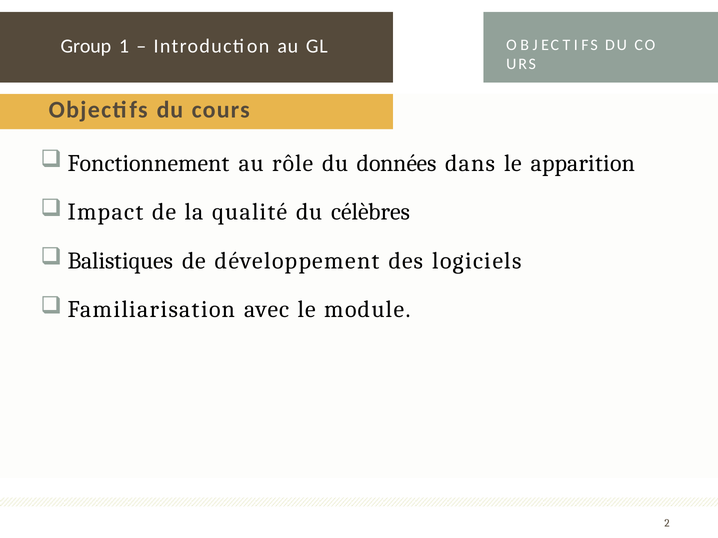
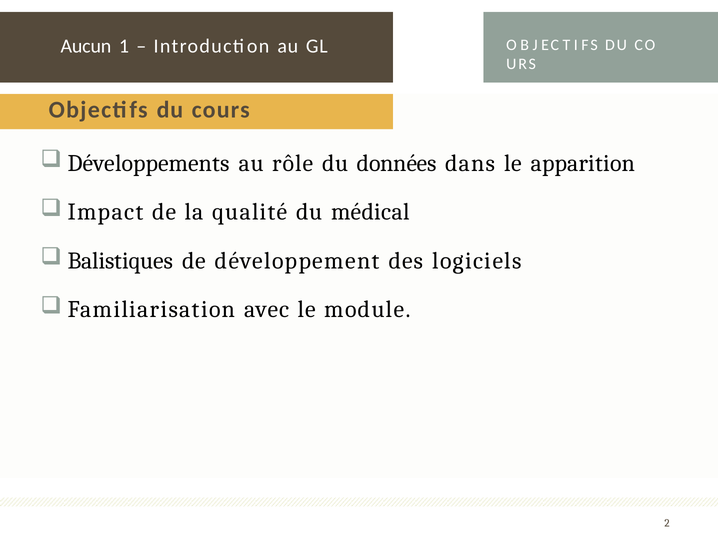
Group: Group -> Aucun
Fonctionnement: Fonctionnement -> Développements
célèbres: célèbres -> médical
